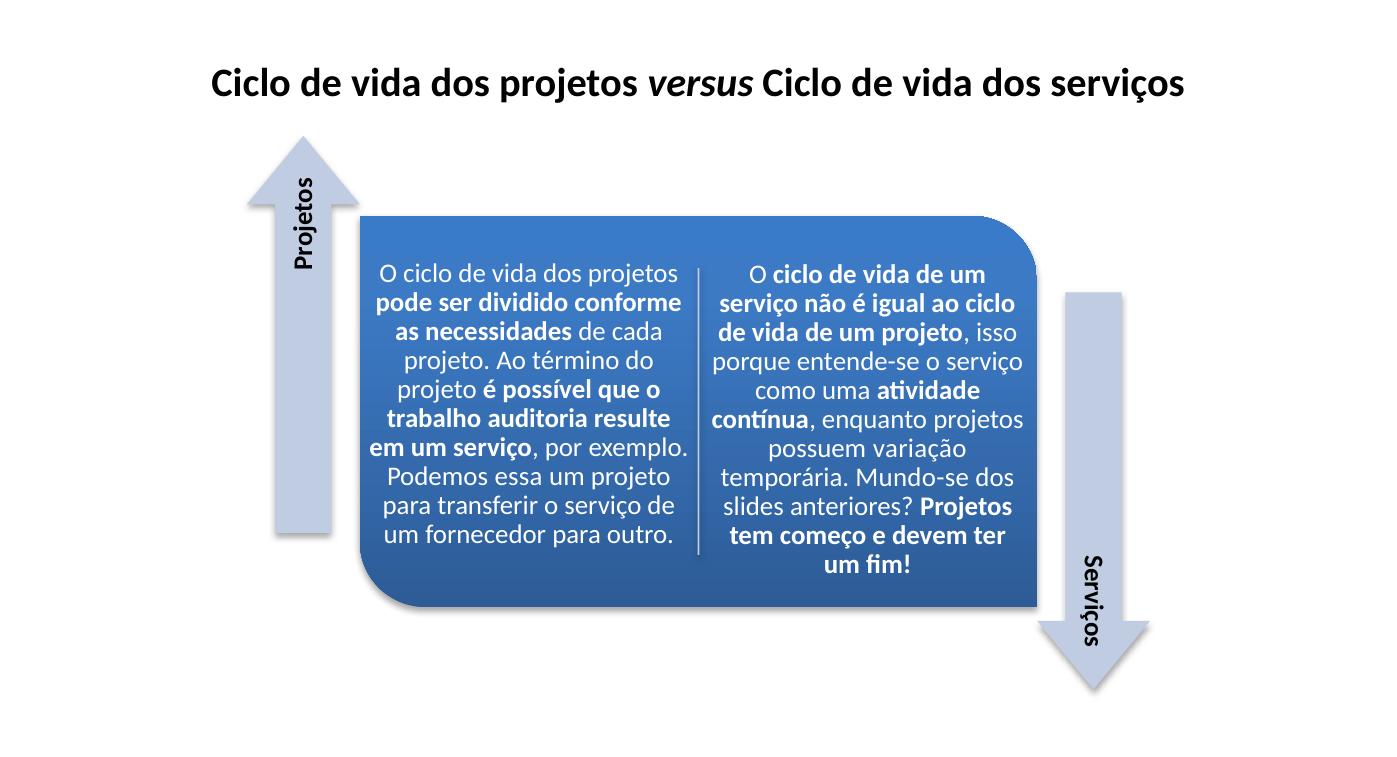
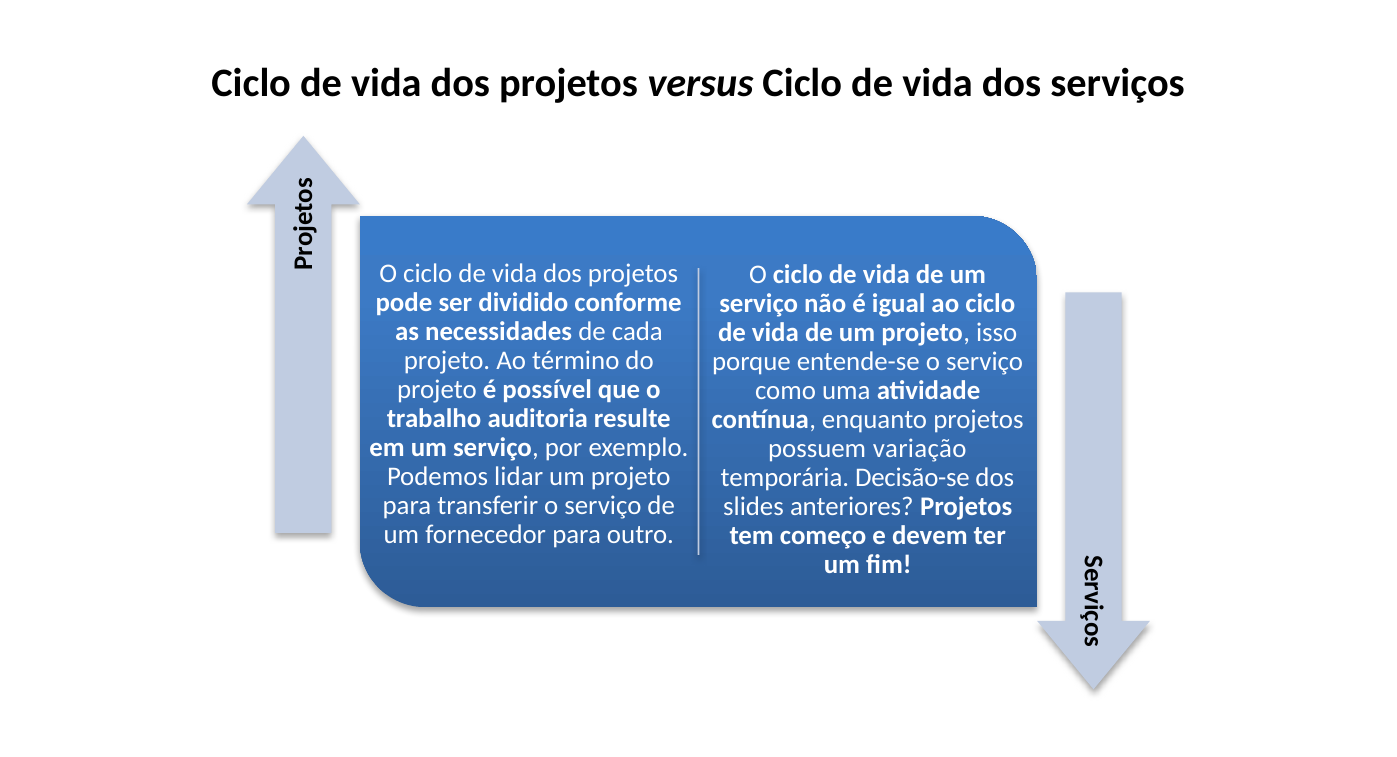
essa: essa -> lidar
Mundo-se: Mundo-se -> Decisão-se
